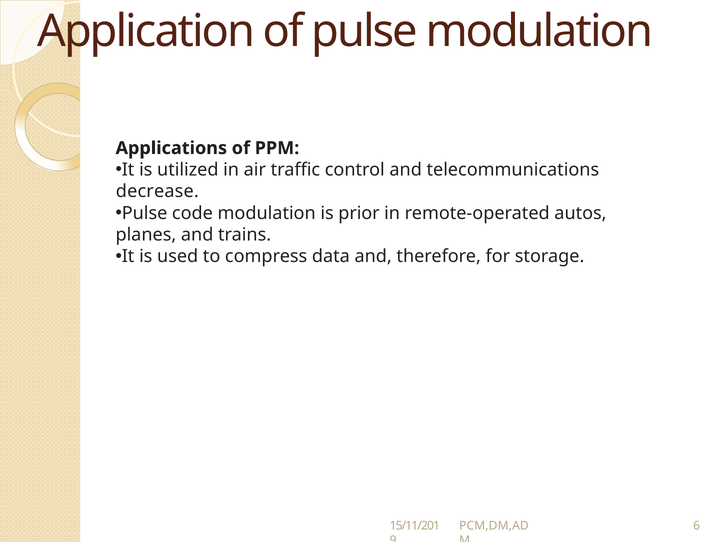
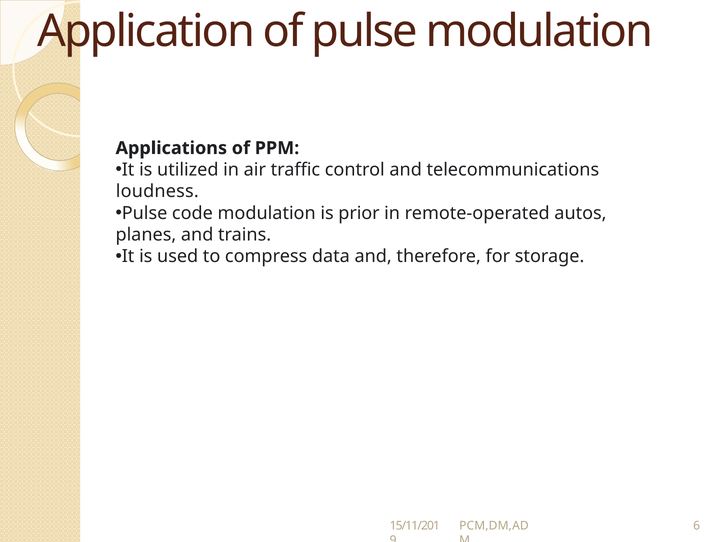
decrease: decrease -> loudness
